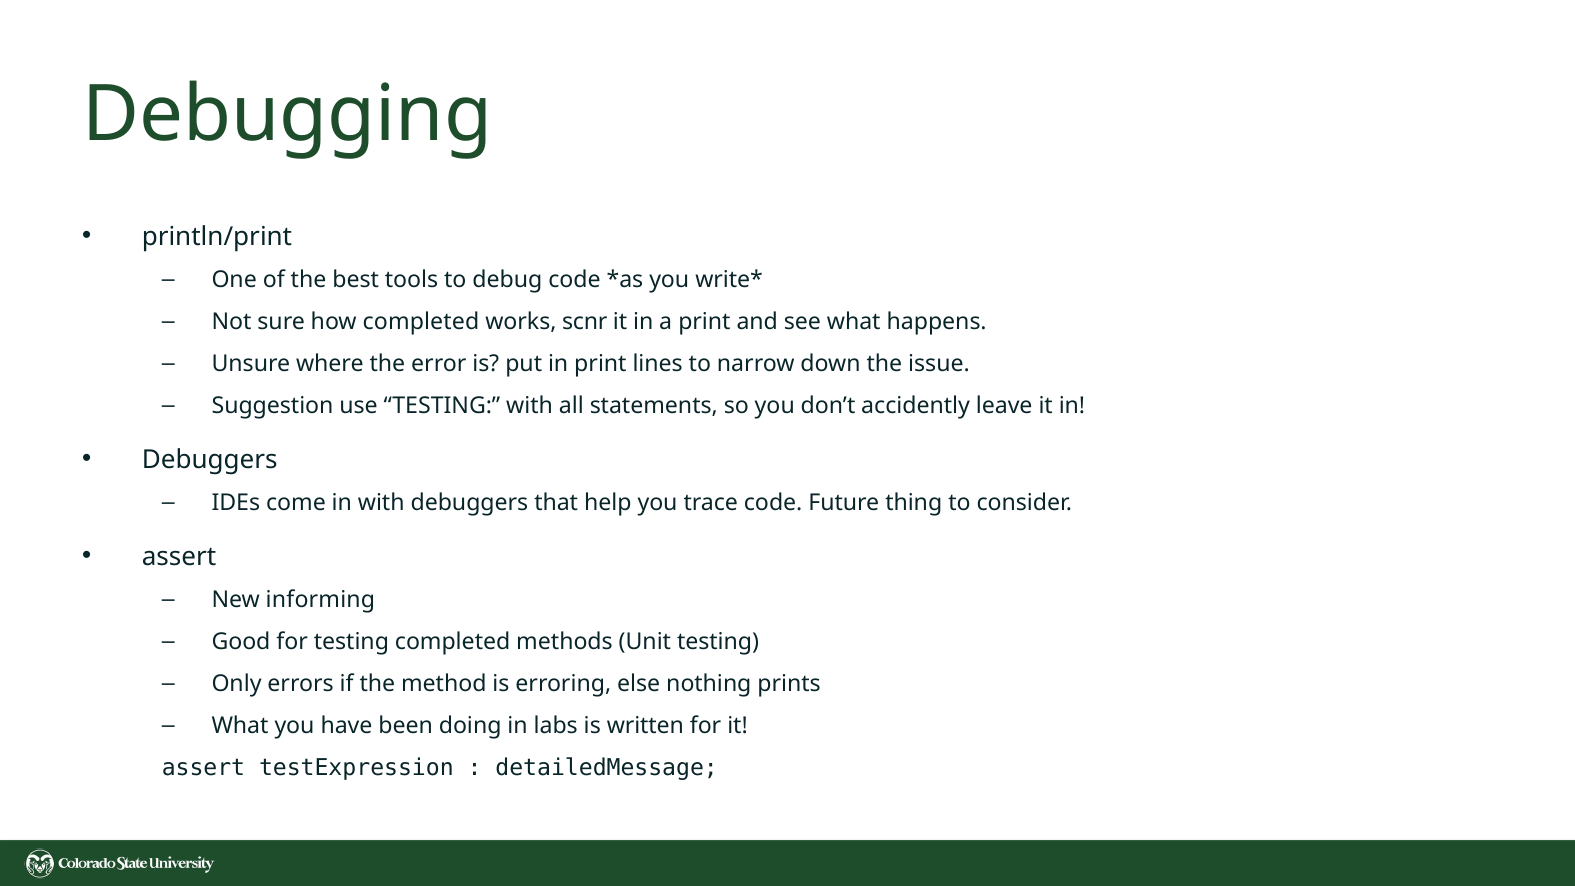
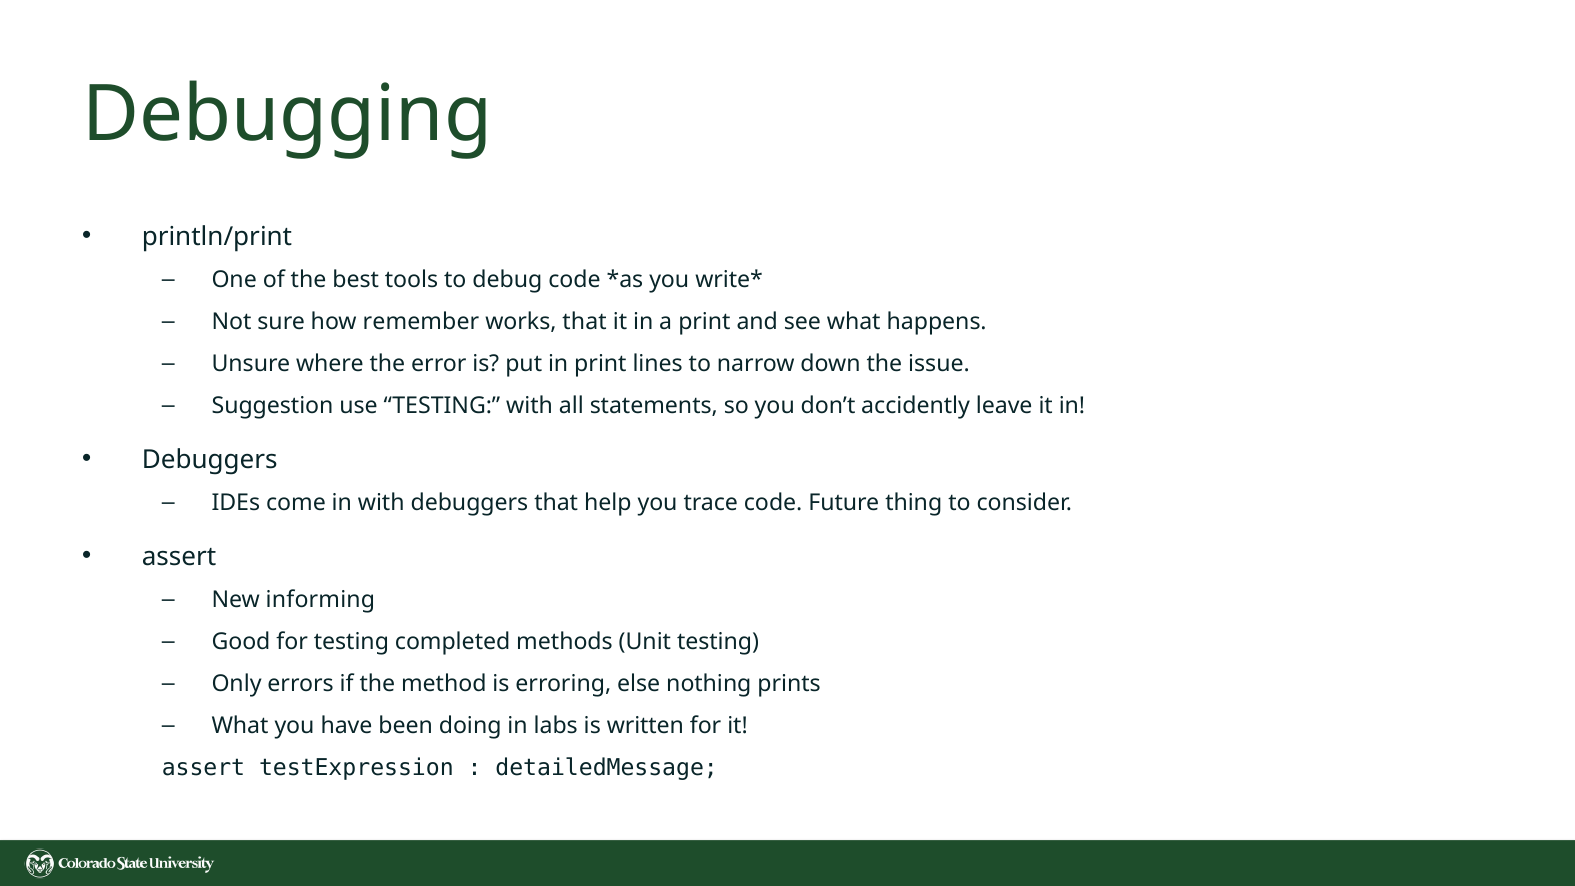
how completed: completed -> remember
works scnr: scnr -> that
